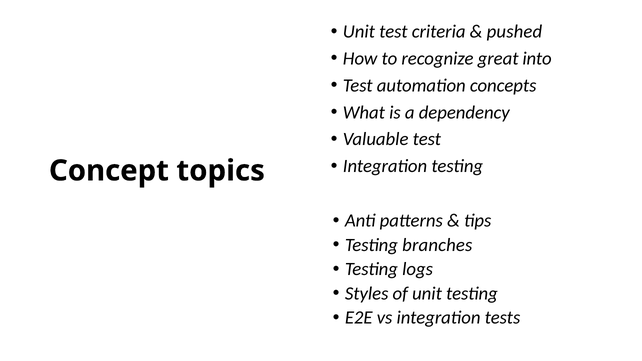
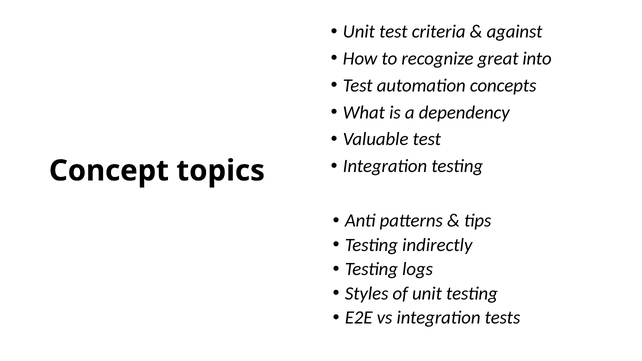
pushed: pushed -> against
branches: branches -> indirectly
